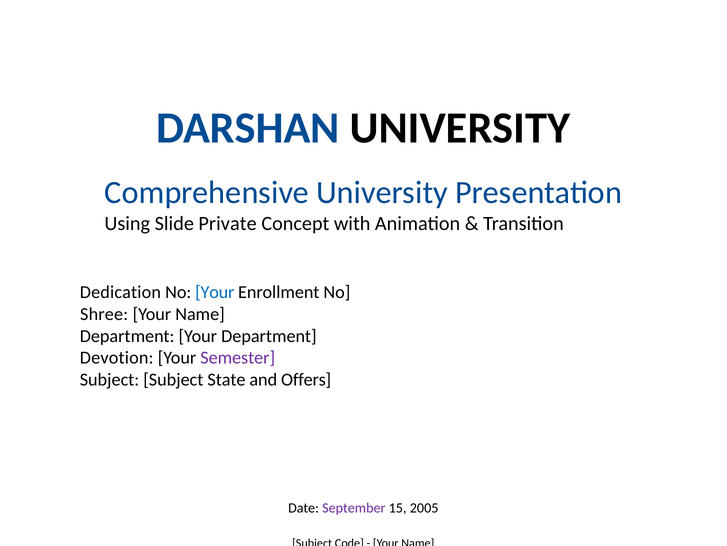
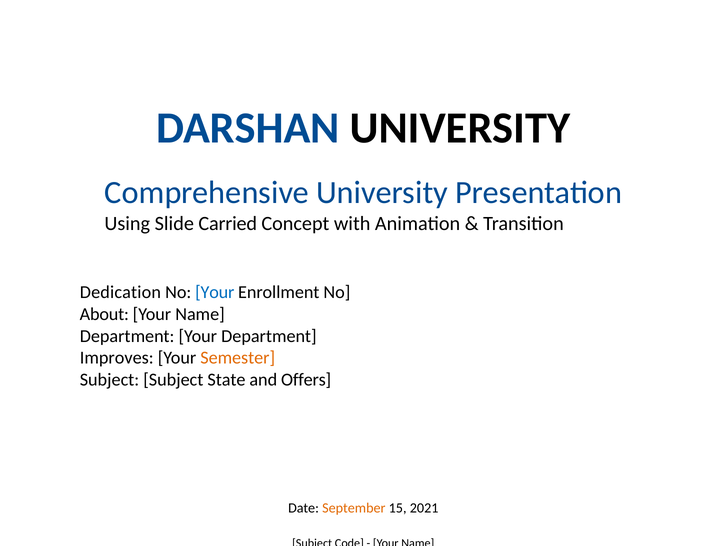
Private: Private -> Carried
Shree: Shree -> About
Devotion: Devotion -> Improves
Semester colour: purple -> orange
September colour: purple -> orange
2005: 2005 -> 2021
